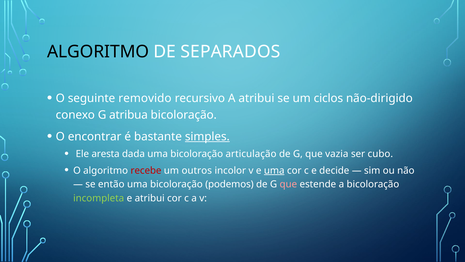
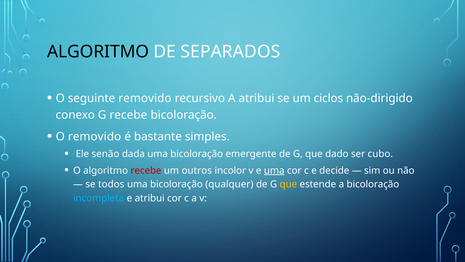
G atribua: atribua -> recebe
O encontrar: encontrar -> removido
simples underline: present -> none
aresta: aresta -> senão
articulação: articulação -> emergente
vazia: vazia -> dado
então: então -> todos
podemos: podemos -> qualquer
que at (288, 184) colour: pink -> yellow
incompleta colour: light green -> light blue
